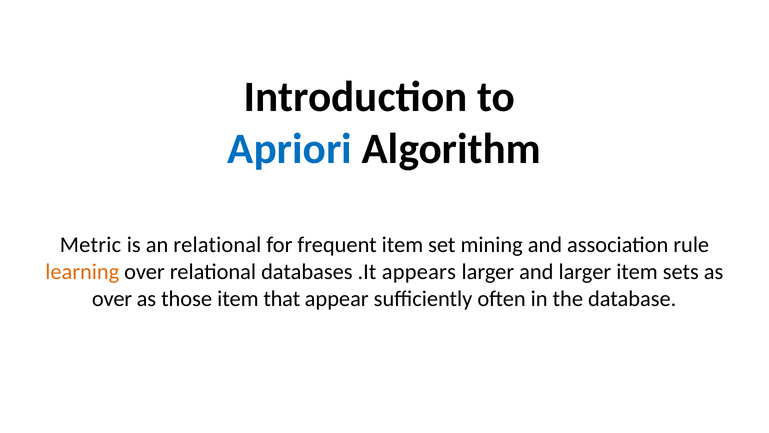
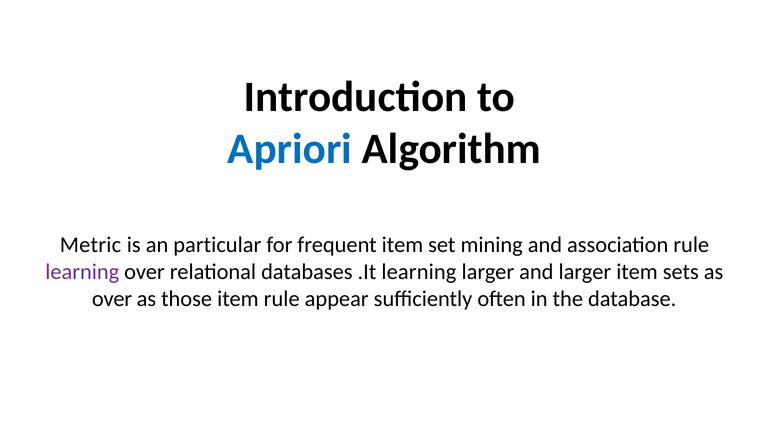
an relational: relational -> particular
learning at (82, 271) colour: orange -> purple
.It appears: appears -> learning
item that: that -> rule
